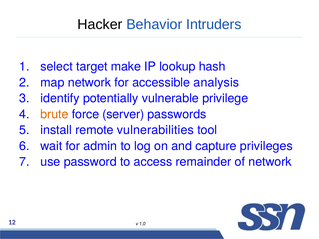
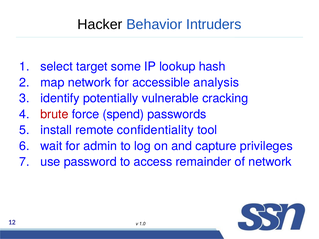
make: make -> some
privilege: privilege -> cracking
brute colour: orange -> red
server: server -> spend
vulnerabilities: vulnerabilities -> confidentiality
